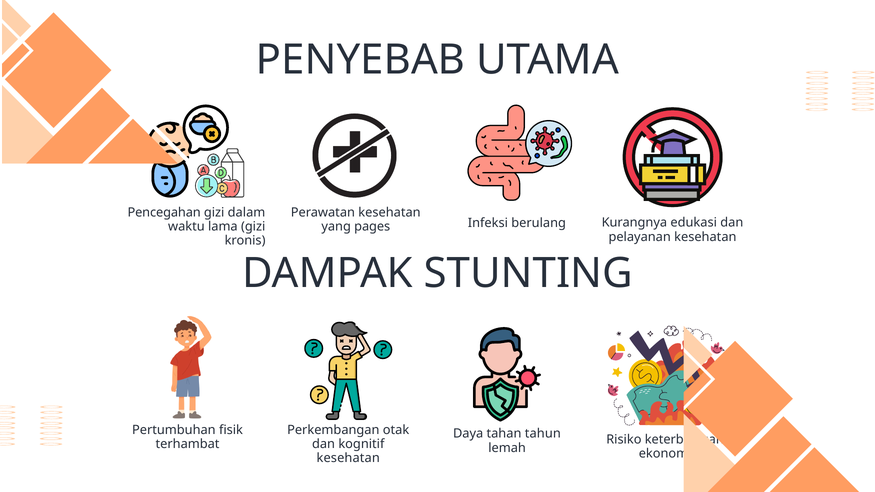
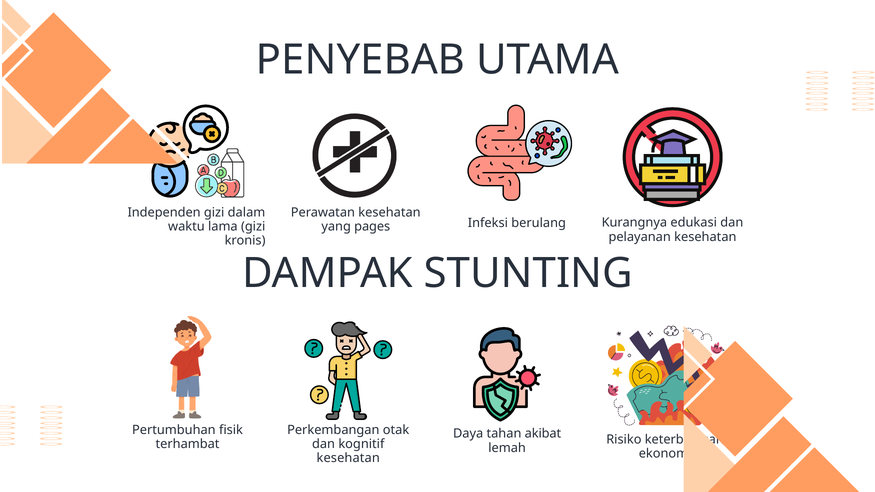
Pencegahan: Pencegahan -> Independen
tahun: tahun -> akibat
